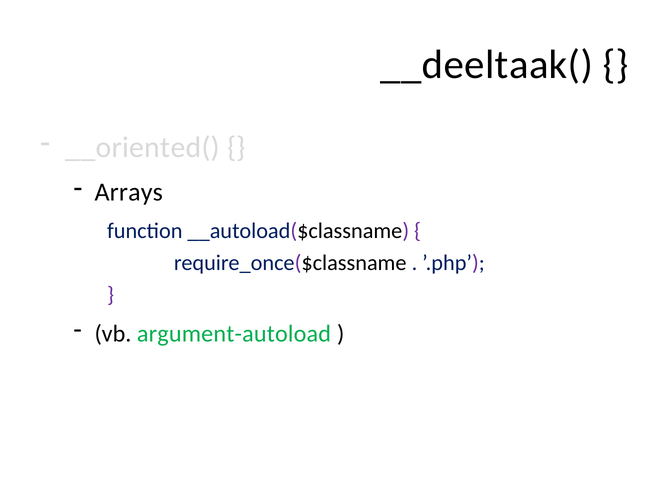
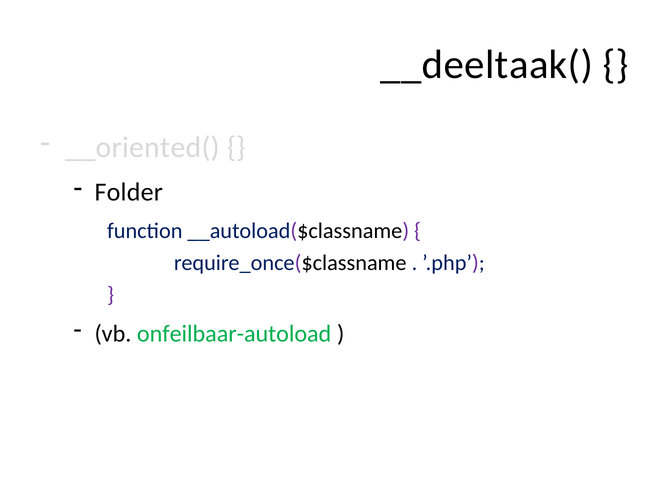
Arrays: Arrays -> Folder
argument-autoload: argument-autoload -> onfeilbaar-autoload
